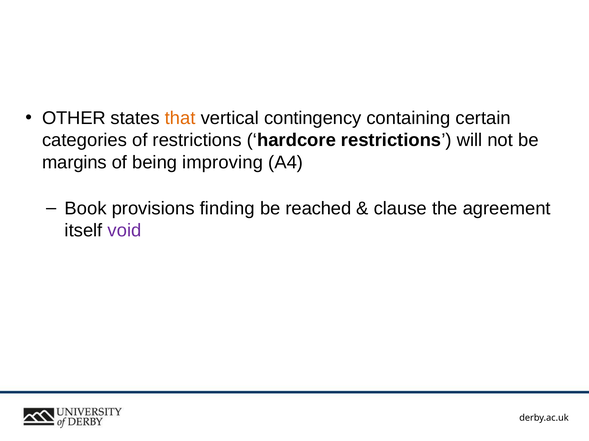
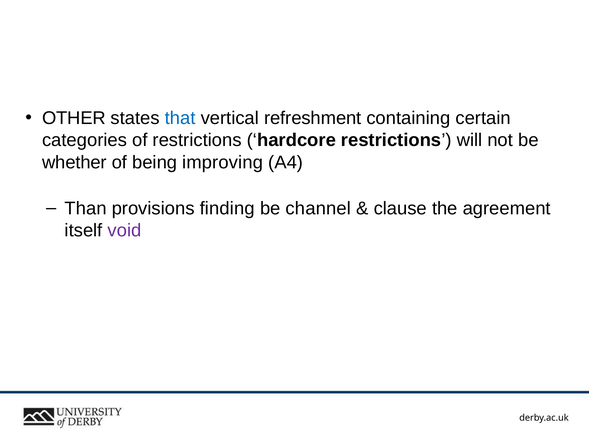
that colour: orange -> blue
contingency: contingency -> refreshment
margins: margins -> whether
Book: Book -> Than
reached: reached -> channel
